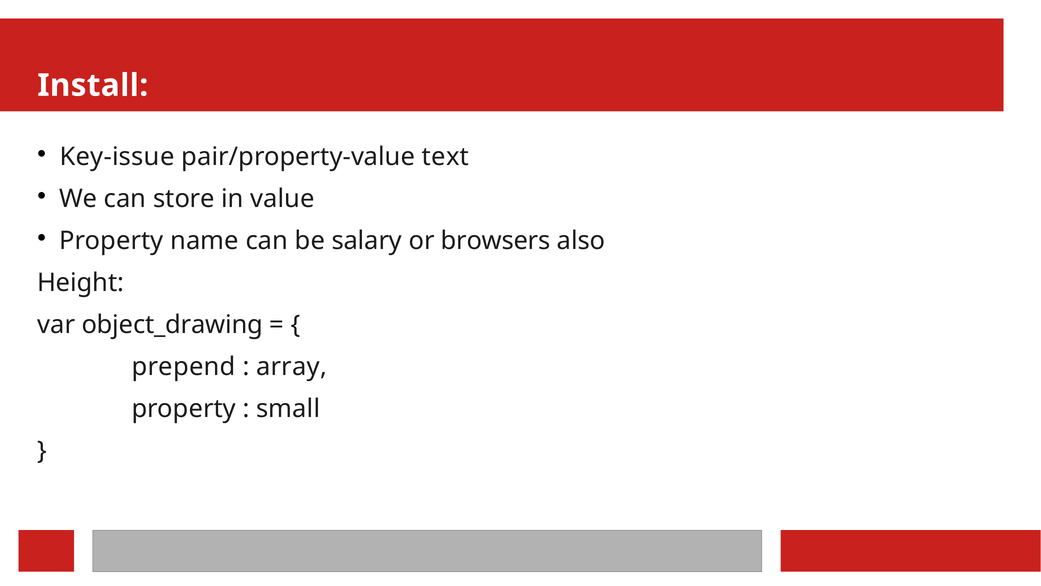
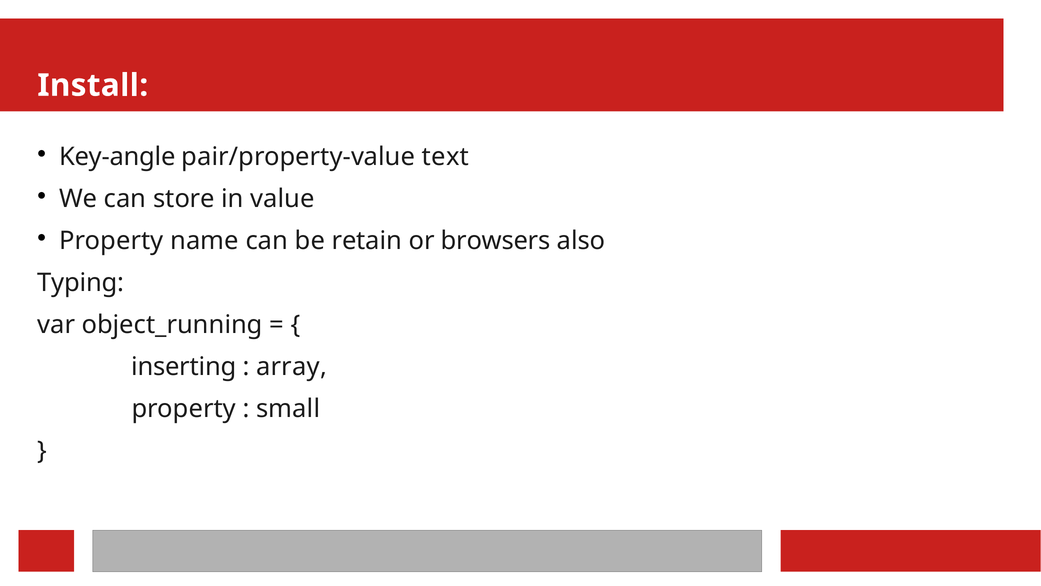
Key-issue: Key-issue -> Key-angle
salary: salary -> retain
Height: Height -> Typing
object_drawing: object_drawing -> object_running
prepend: prepend -> inserting
